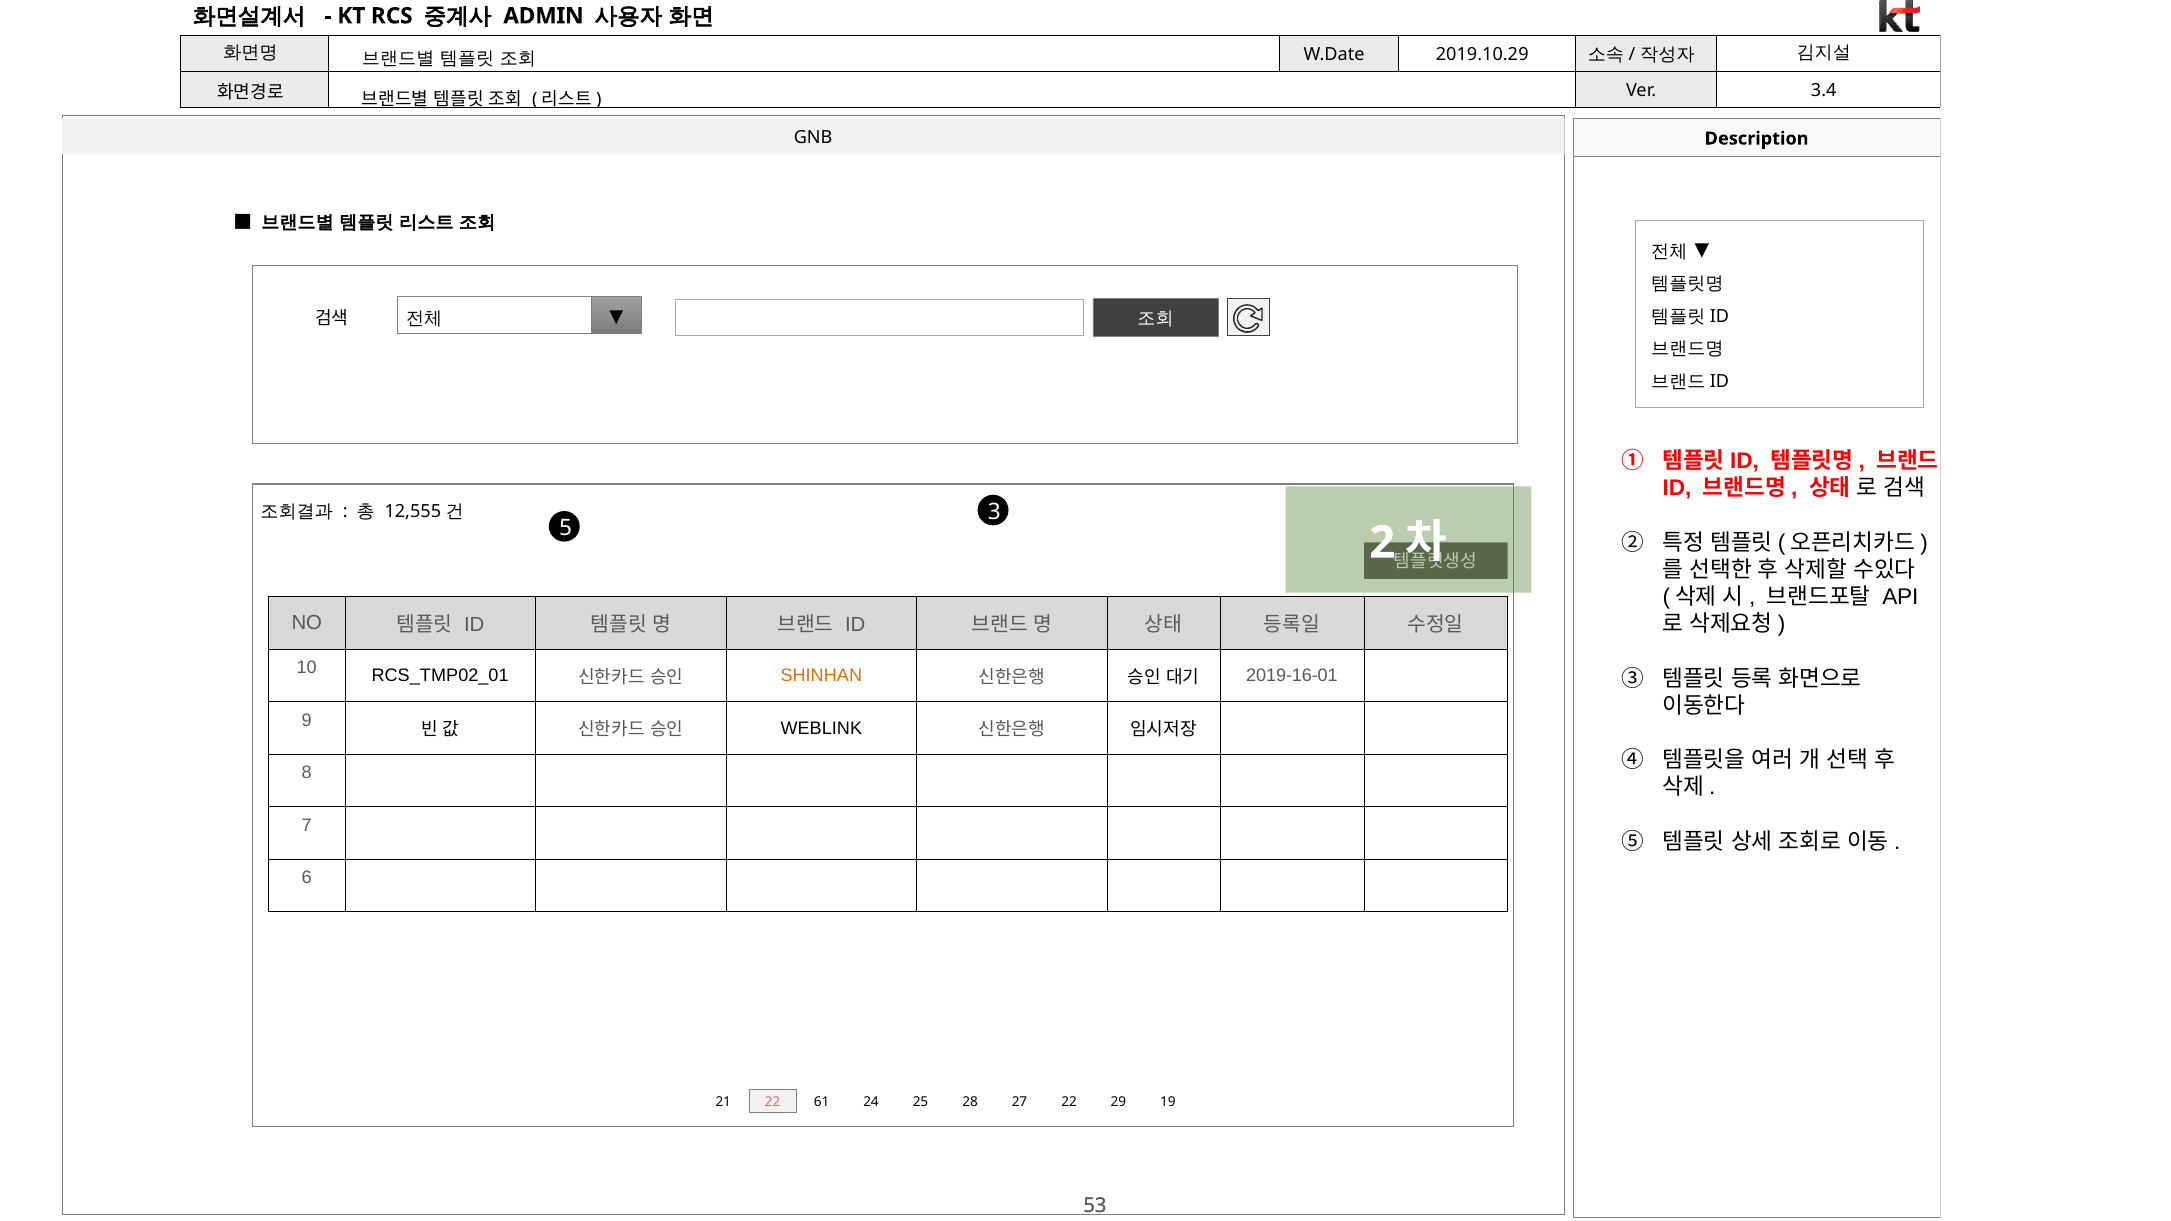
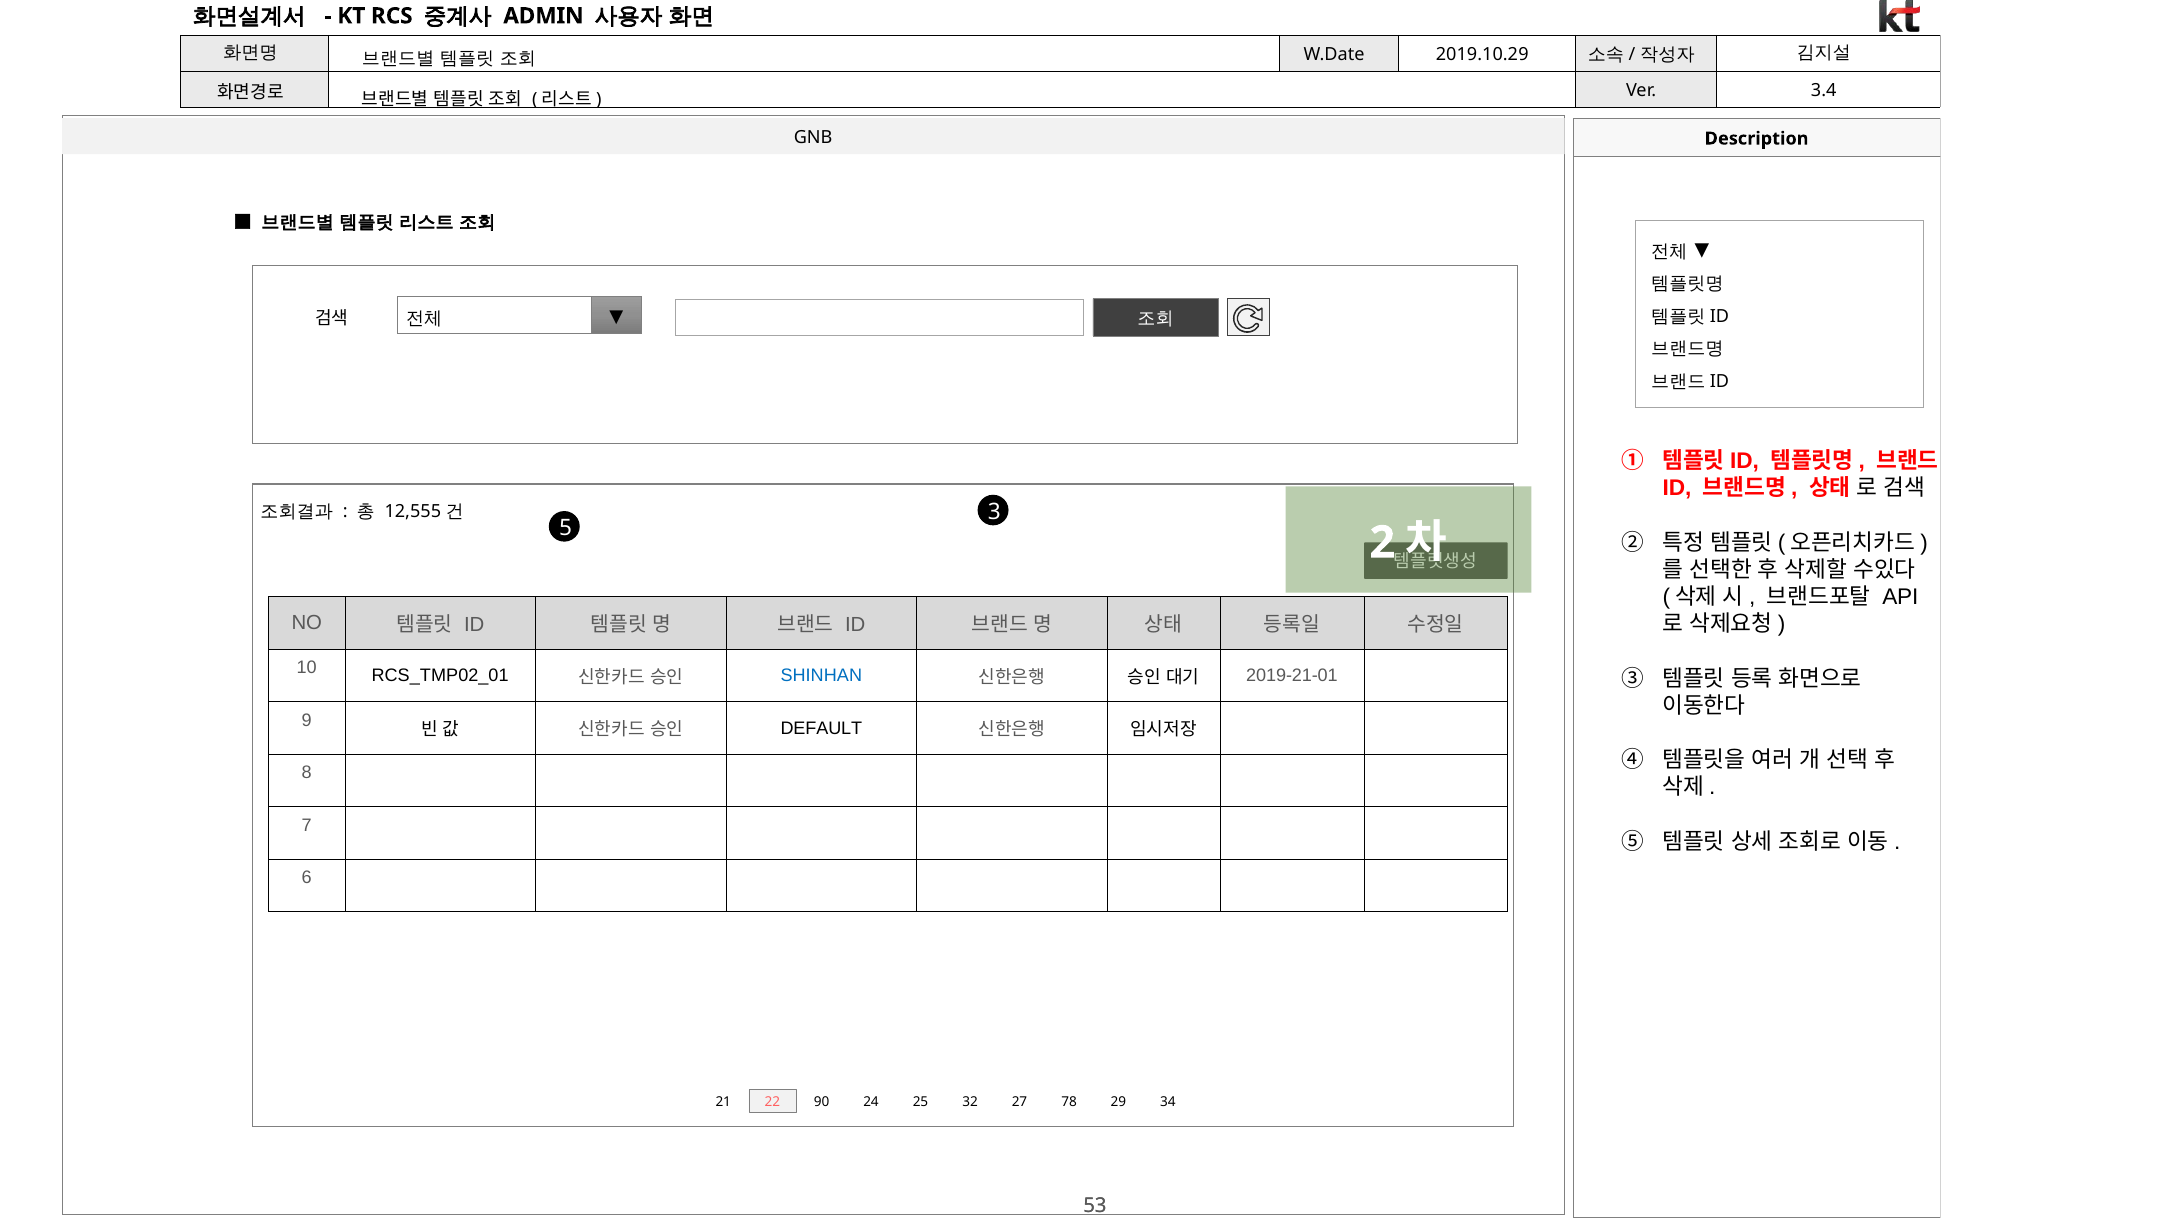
SHINHAN colour: orange -> blue
2019-16-01: 2019-16-01 -> 2019-21-01
WEBLINK: WEBLINK -> DEFAULT
61: 61 -> 90
28: 28 -> 32
27 22: 22 -> 78
19: 19 -> 34
